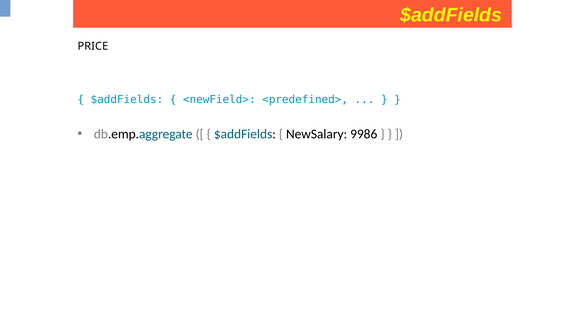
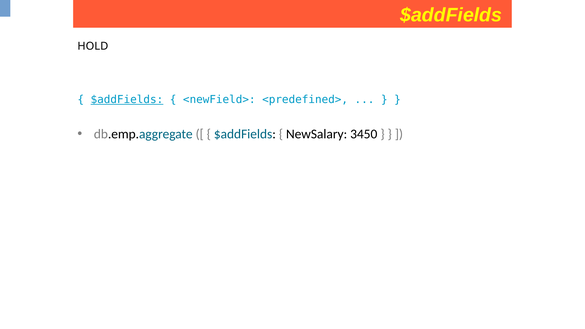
PRICE: PRICE -> HOLD
$addFields at (127, 99) underline: none -> present
9986: 9986 -> 3450
